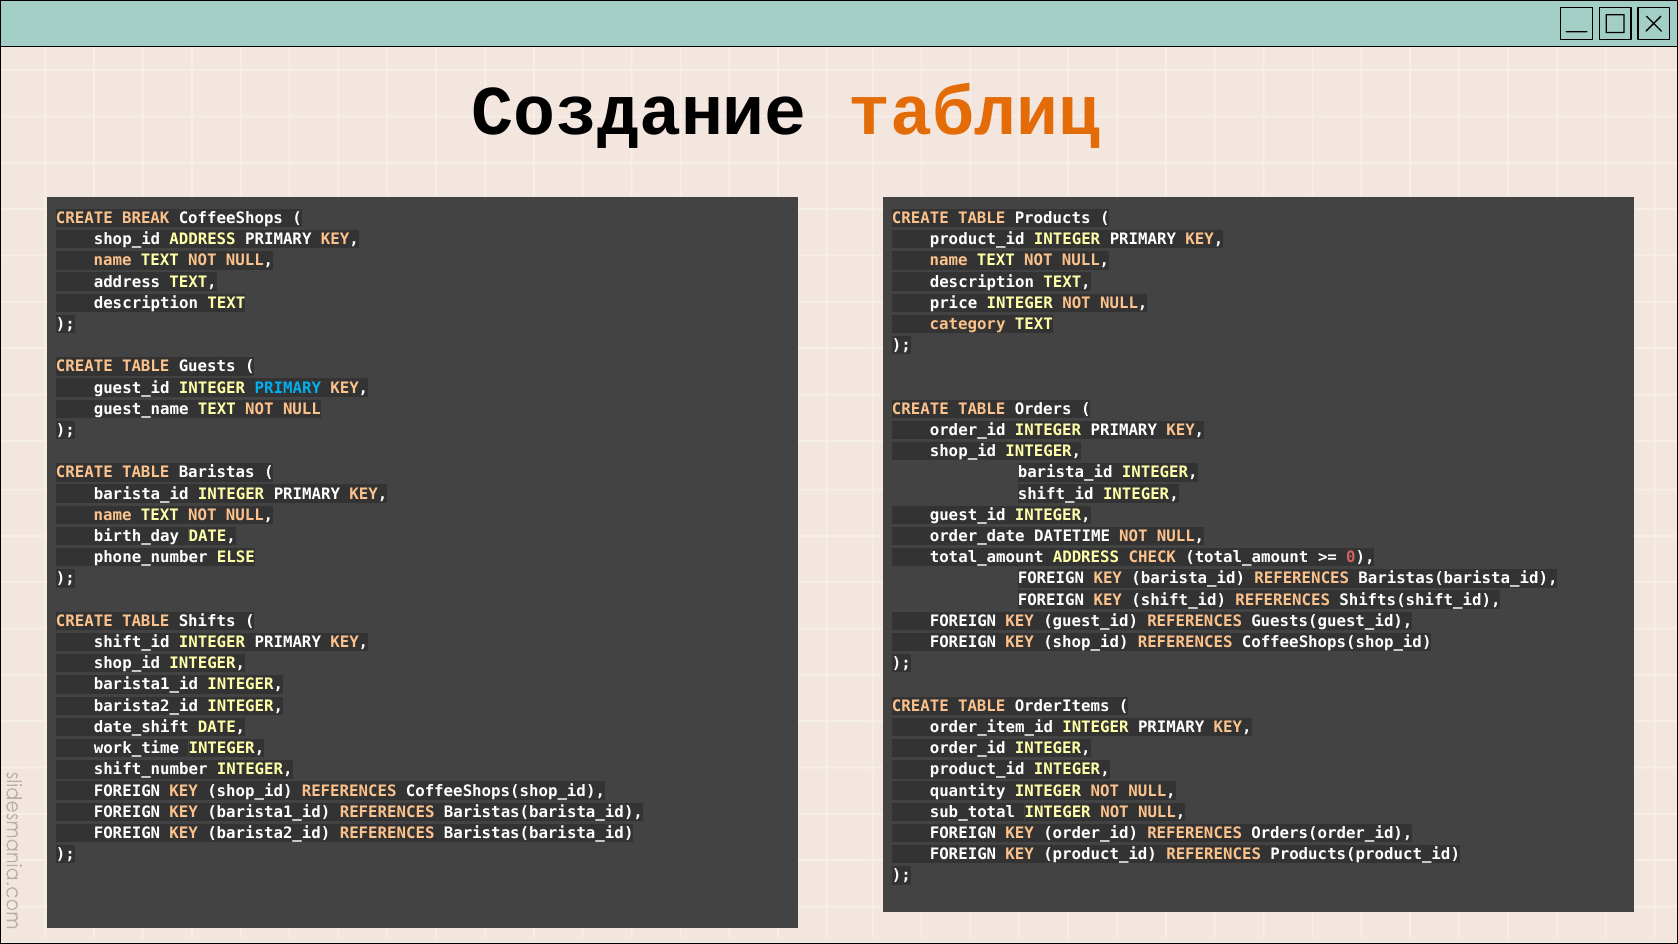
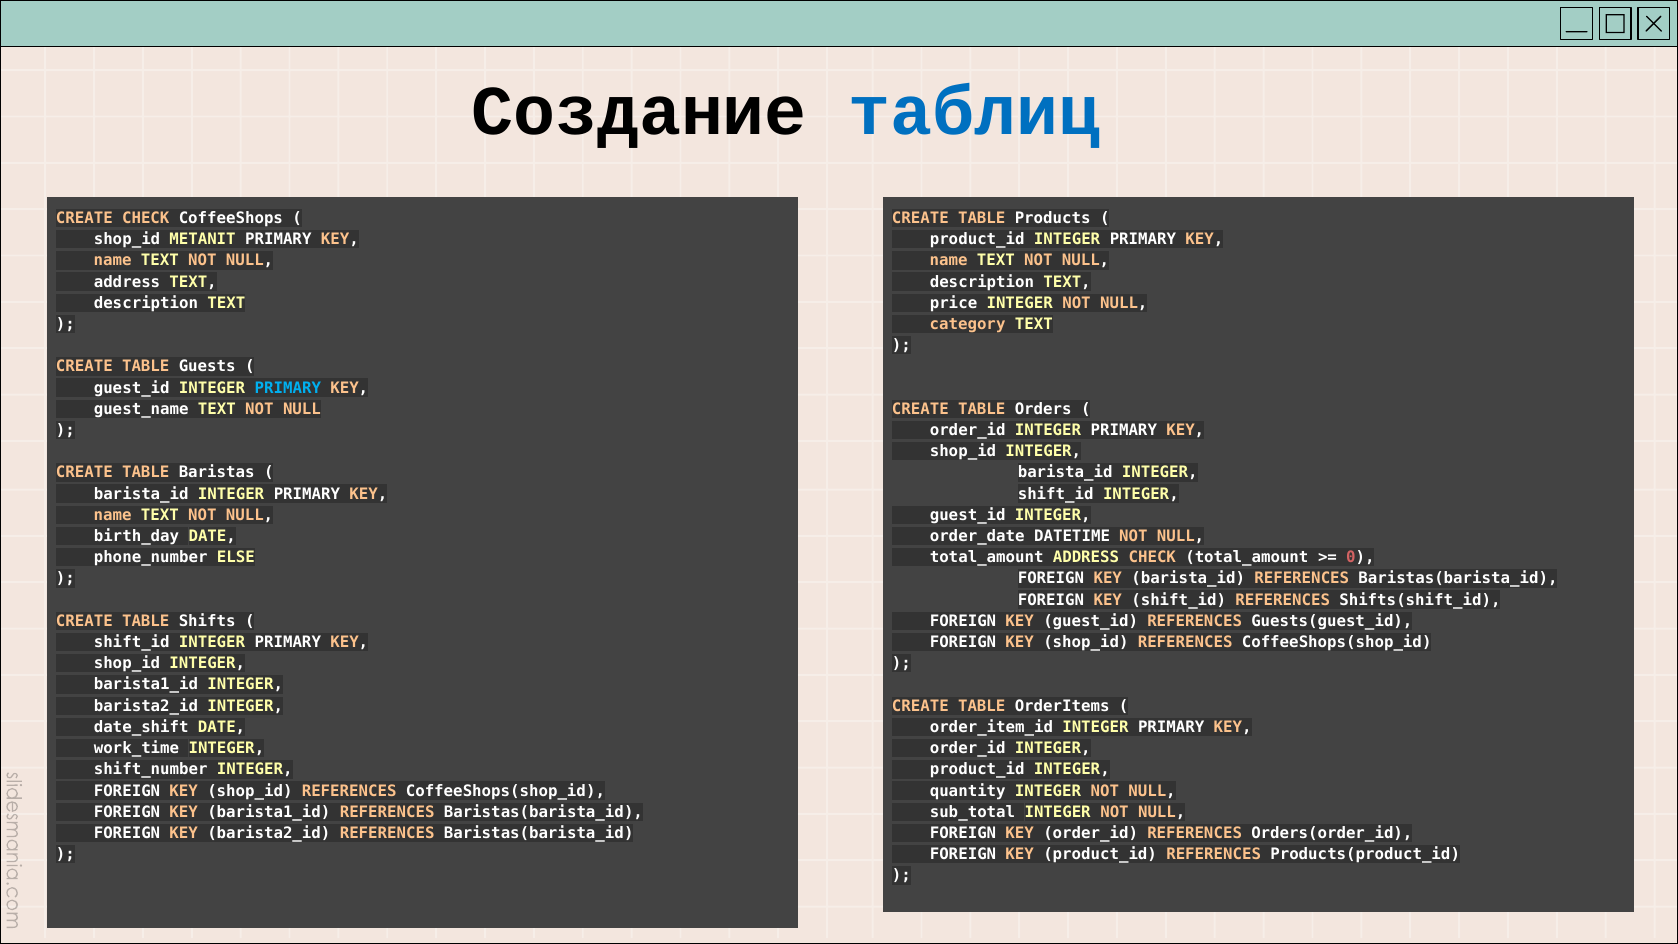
таблиц colour: orange -> blue
CREATE BREAK: BREAK -> CHECK
ADDRESS at (203, 239): ADDRESS -> METANIT
